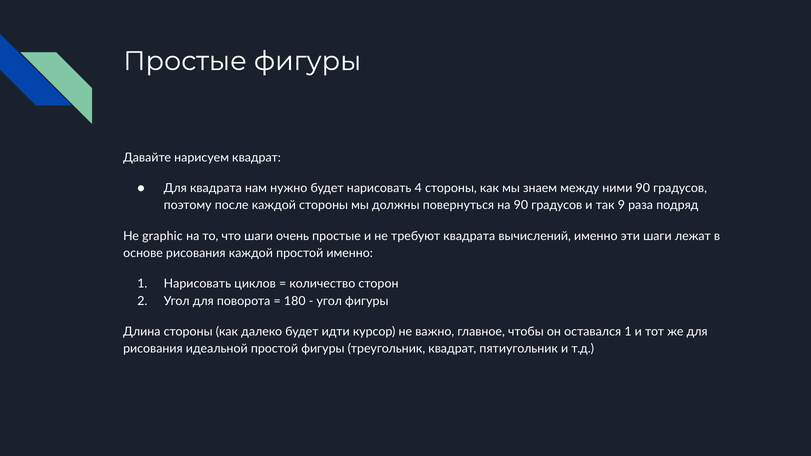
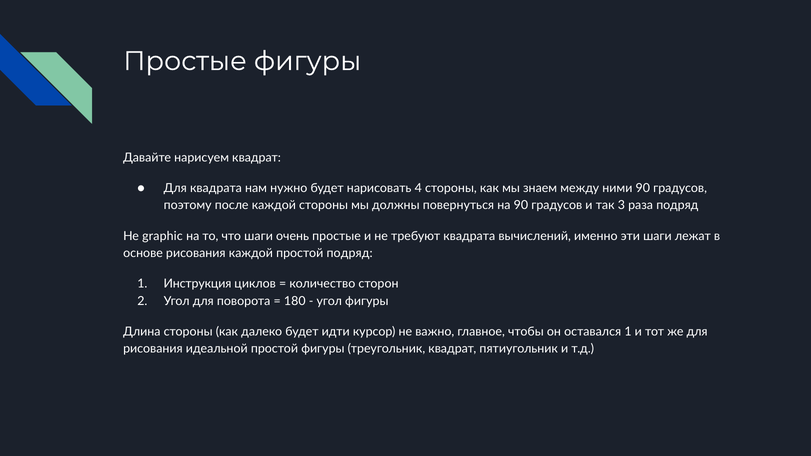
9: 9 -> 3
простой именно: именно -> подряд
1 Нарисовать: Нарисовать -> Инструкция
